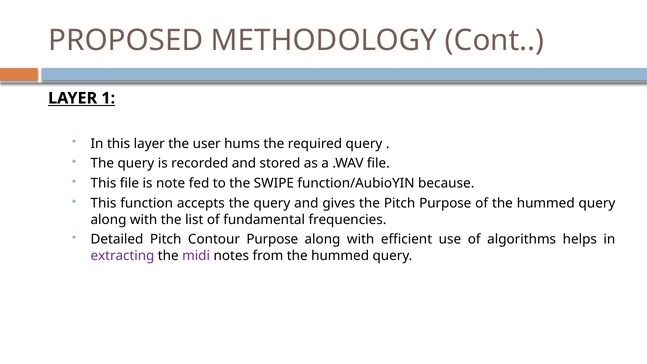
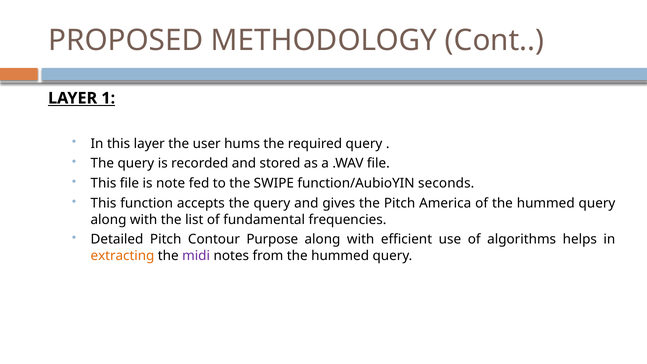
because: because -> seconds
Pitch Purpose: Purpose -> America
extracting colour: purple -> orange
